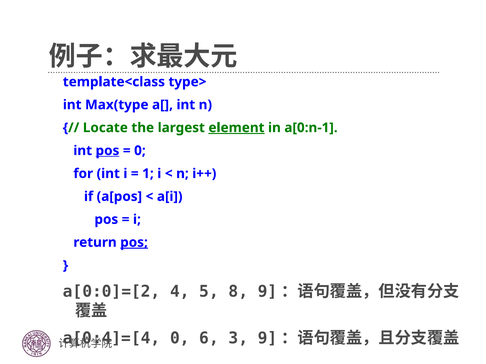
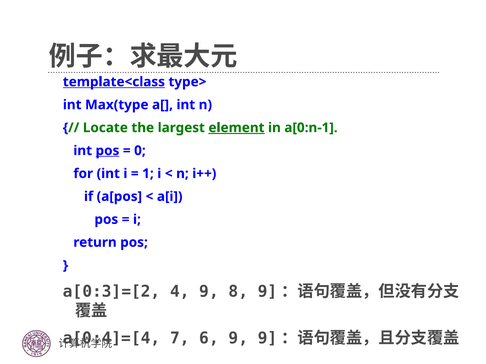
template<class underline: none -> present
pos at (134, 243) underline: present -> none
a[0:0]=[2: a[0:0]=[2 -> a[0:3]=[2
4 5: 5 -> 9
0 at (180, 339): 0 -> 7
6 3: 3 -> 9
